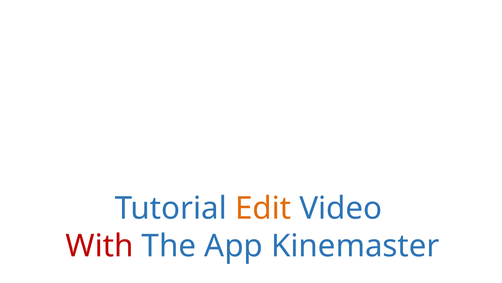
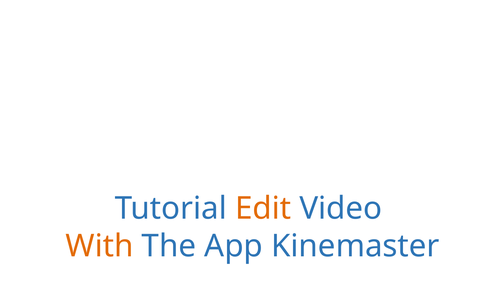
With colour: red -> orange
